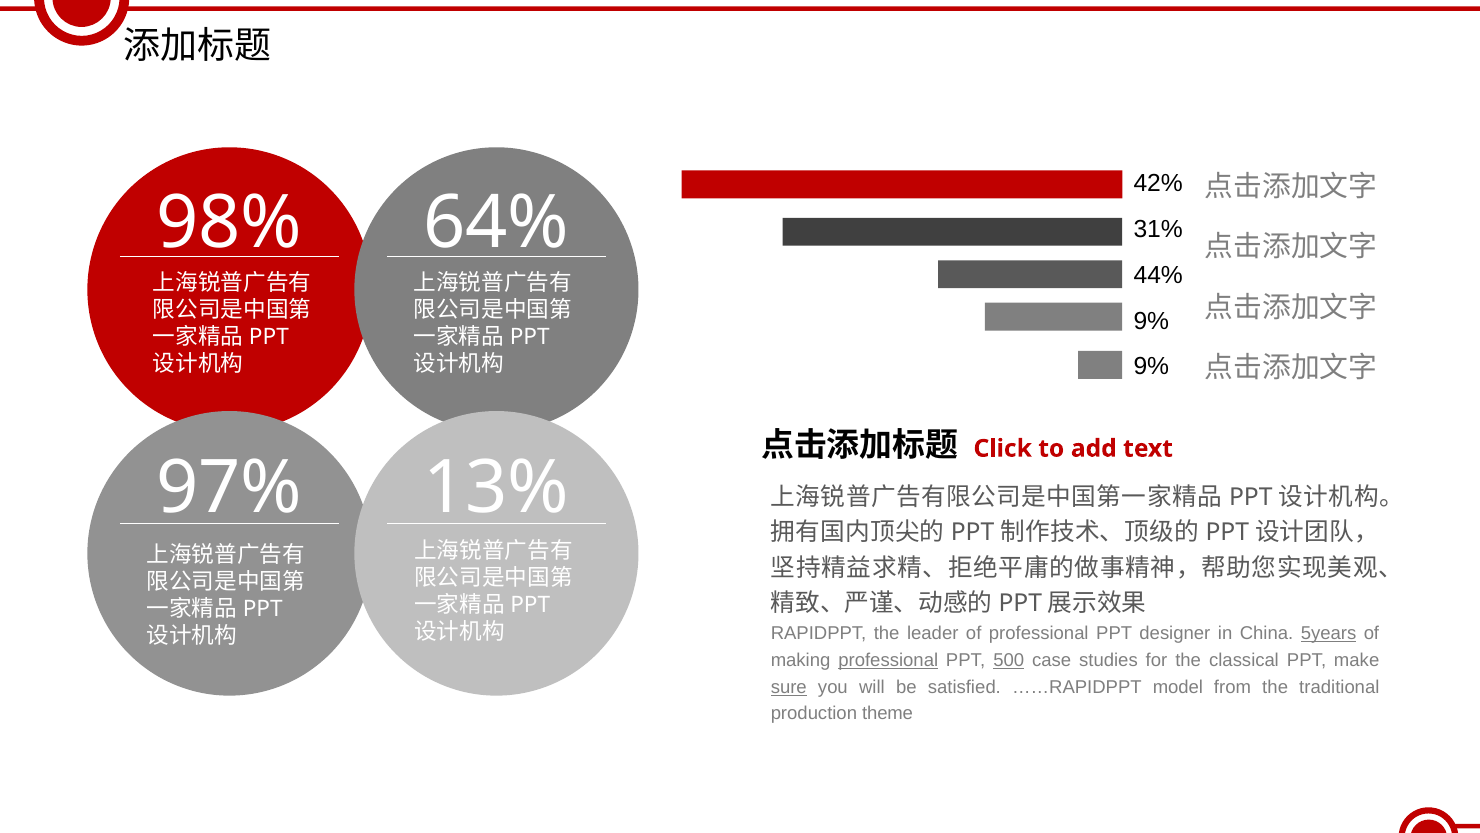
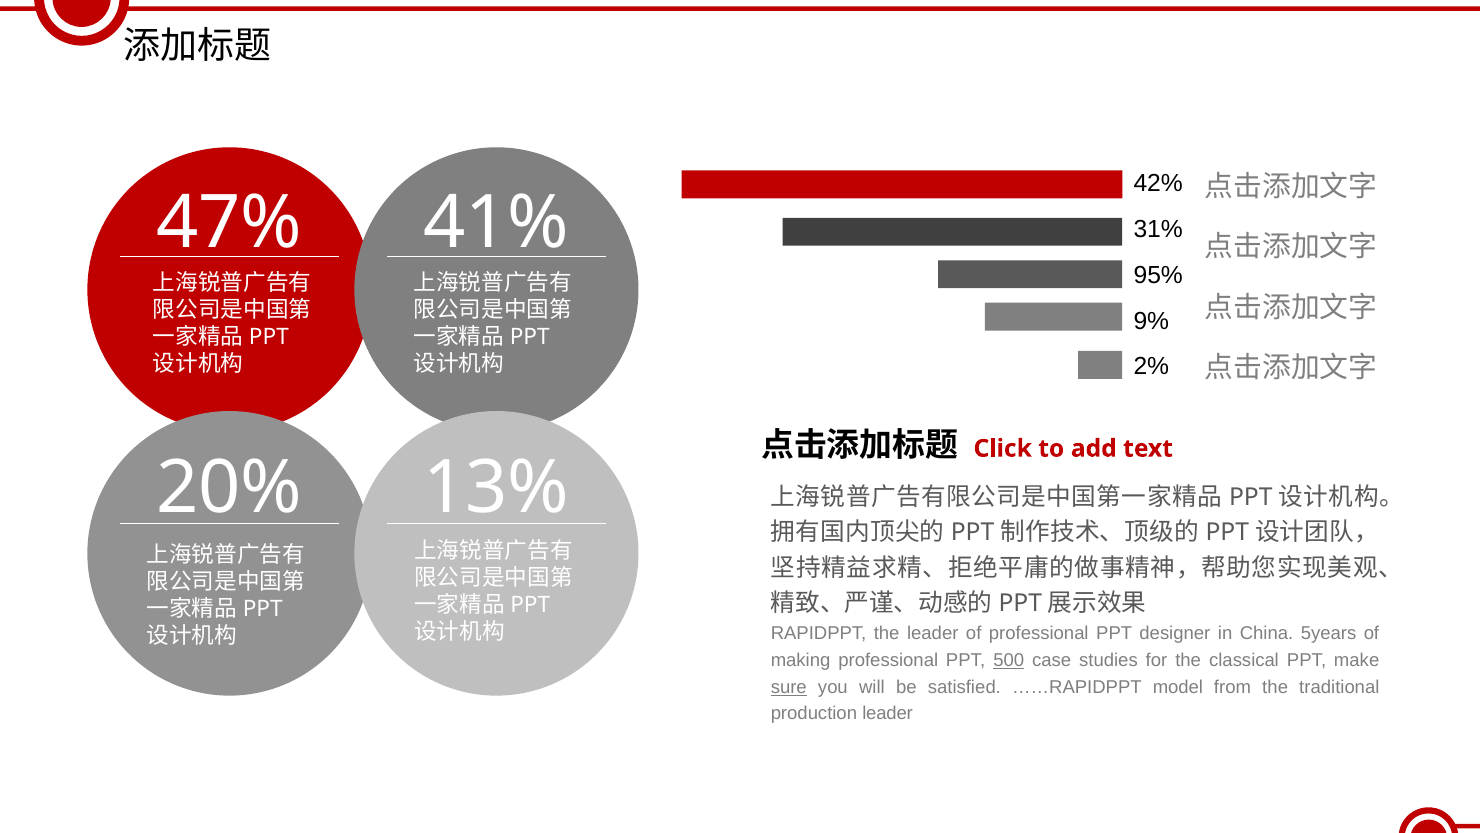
98%: 98% -> 47%
64%: 64% -> 41%
44%: 44% -> 95%
9% at (1151, 367): 9% -> 2%
97%: 97% -> 20%
5years underline: present -> none
professional at (888, 660) underline: present -> none
production theme: theme -> leader
